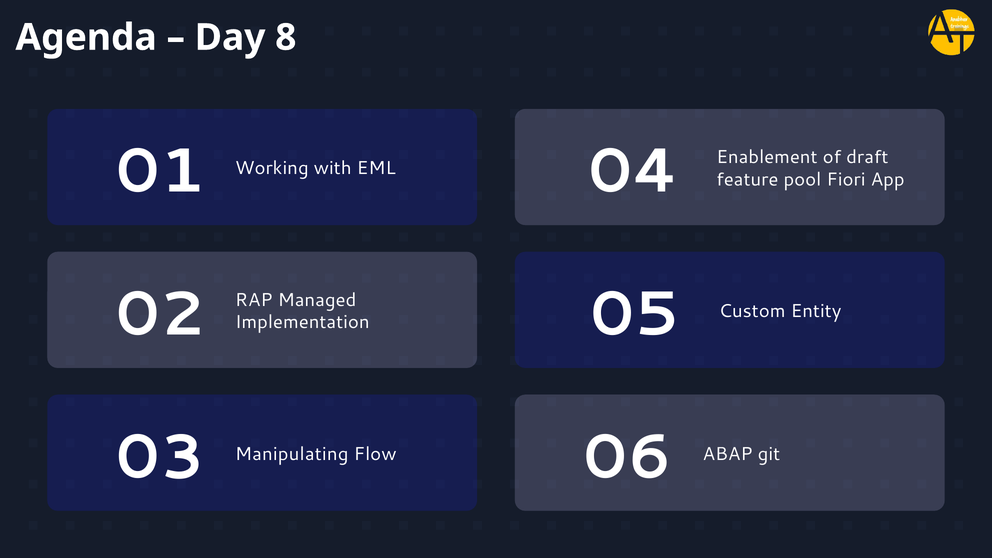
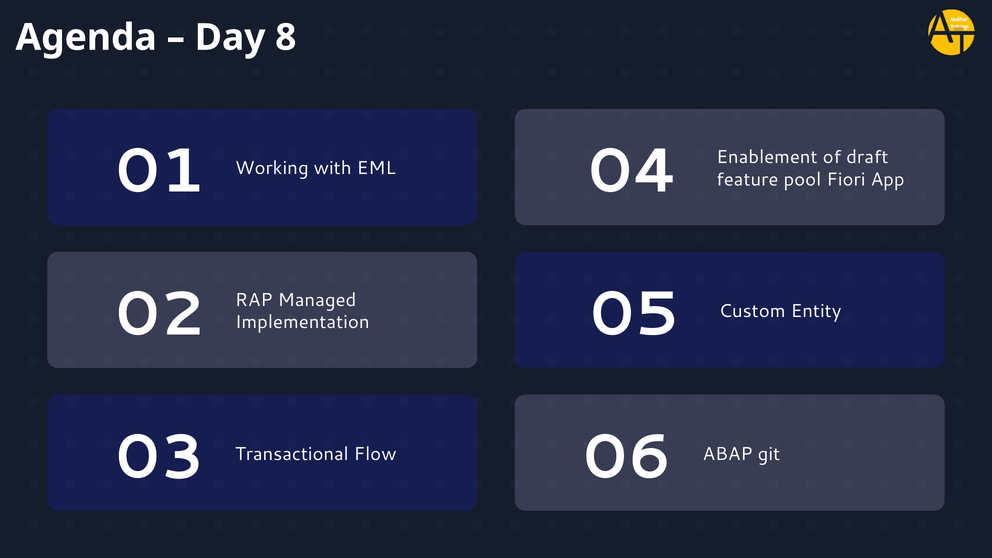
Manipulating: Manipulating -> Transactional
